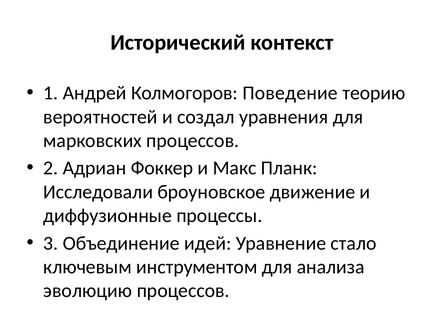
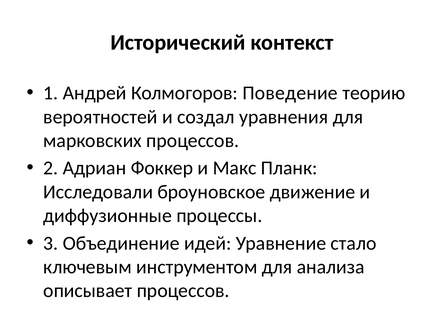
эволюцию: эволюцию -> описывает
